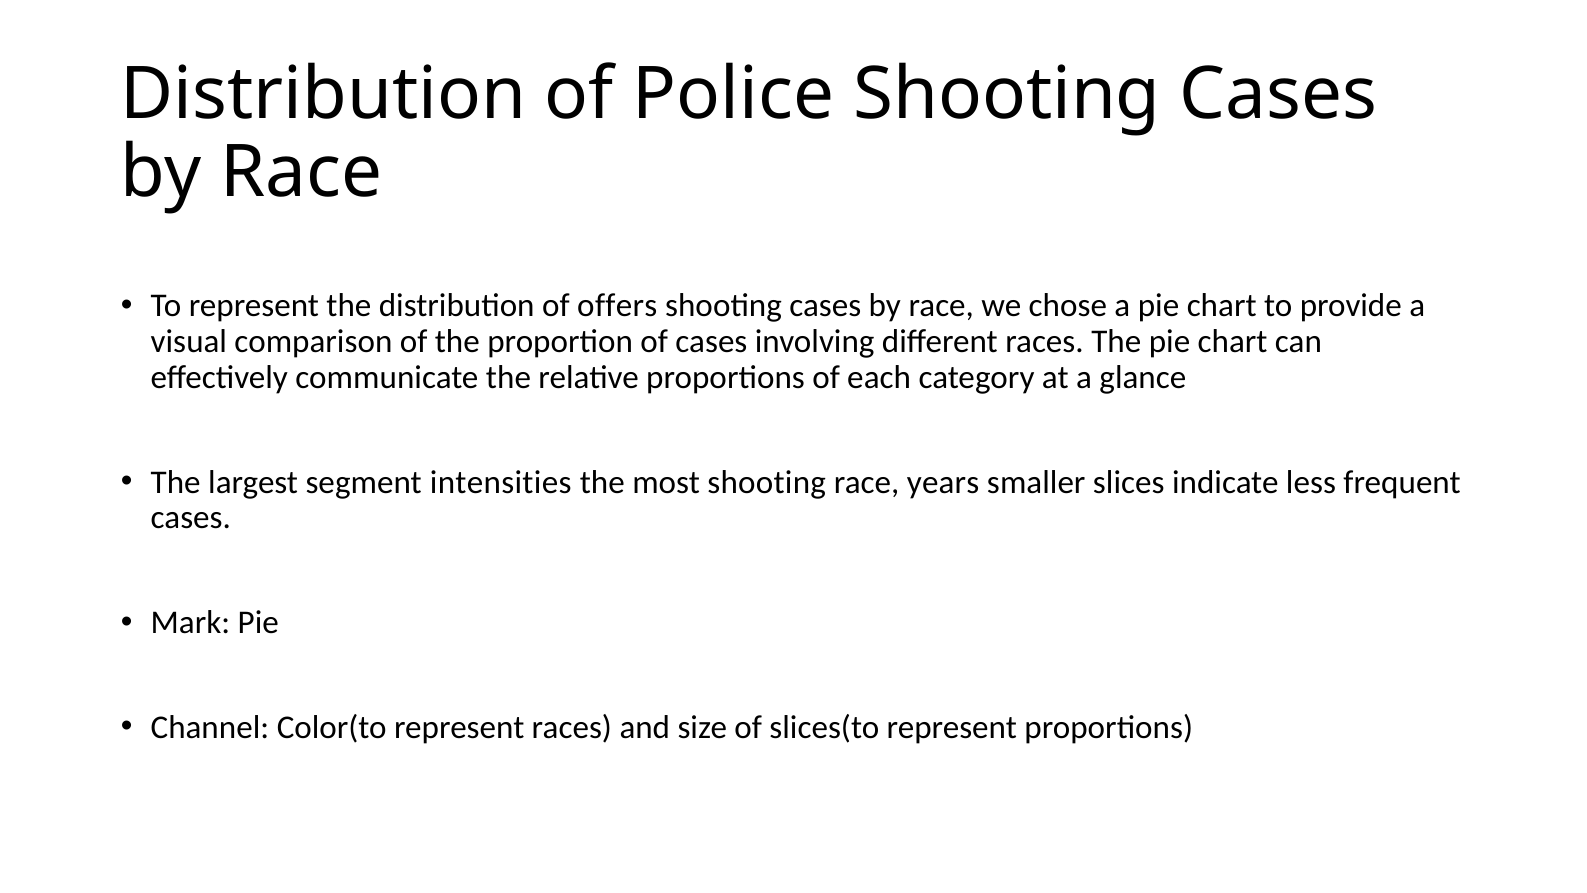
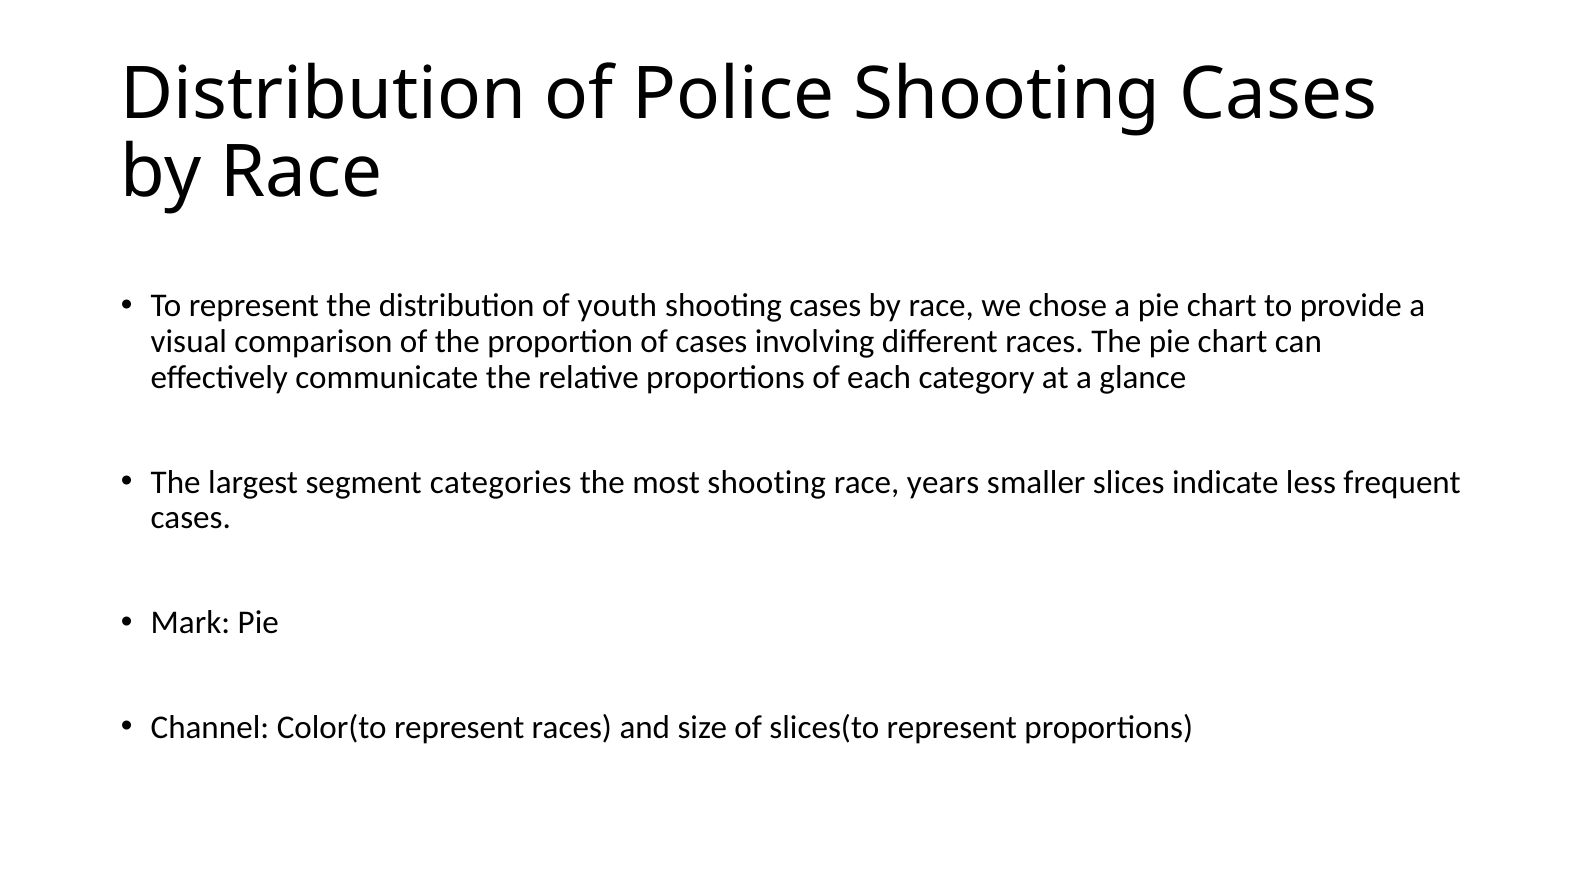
offers: offers -> youth
intensities: intensities -> categories
